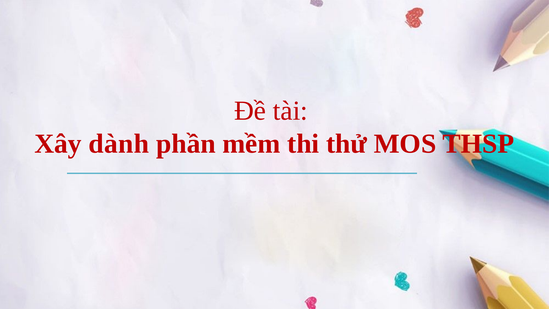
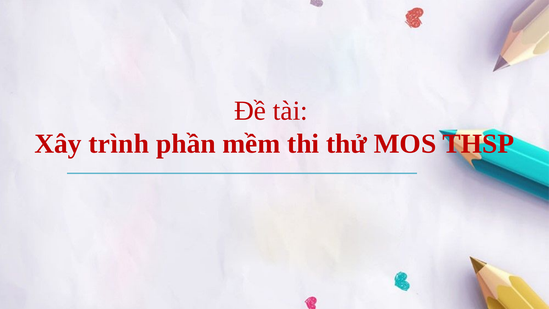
dành: dành -> trình
